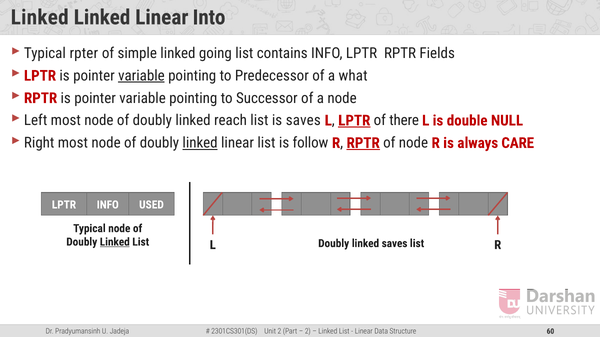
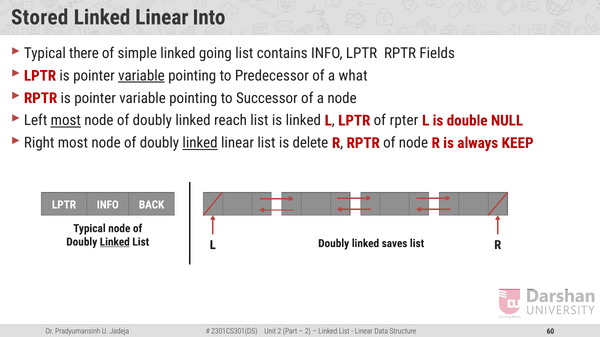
Linked at (40, 17): Linked -> Stored
rpter: rpter -> there
most at (66, 121) underline: none -> present
is saves: saves -> linked
LPTR at (354, 121) underline: present -> none
there: there -> rpter
follow: follow -> delete
RPTR at (363, 143) underline: present -> none
CARE: CARE -> KEEP
USED: USED -> BACK
